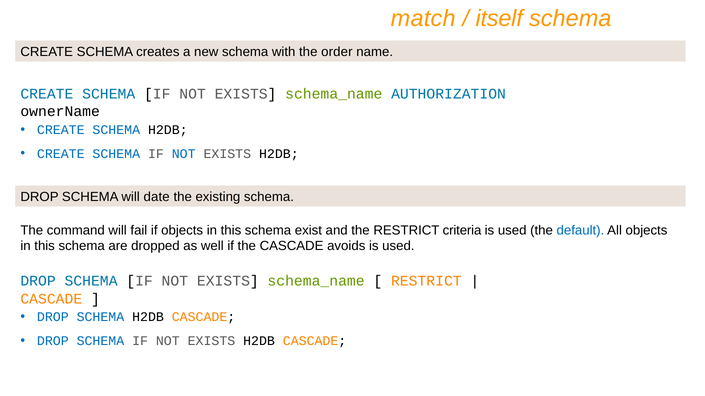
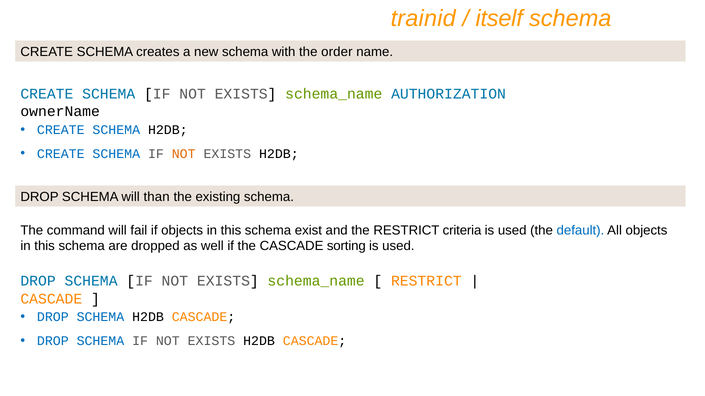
match: match -> trainid
NOT at (184, 154) colour: blue -> orange
date: date -> than
avoids: avoids -> sorting
